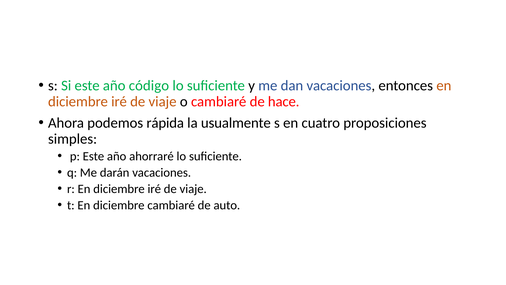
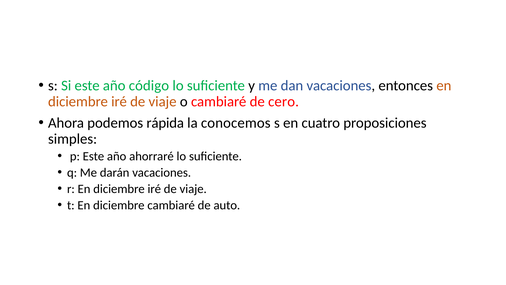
hace: hace -> cero
usualmente: usualmente -> conocemos
